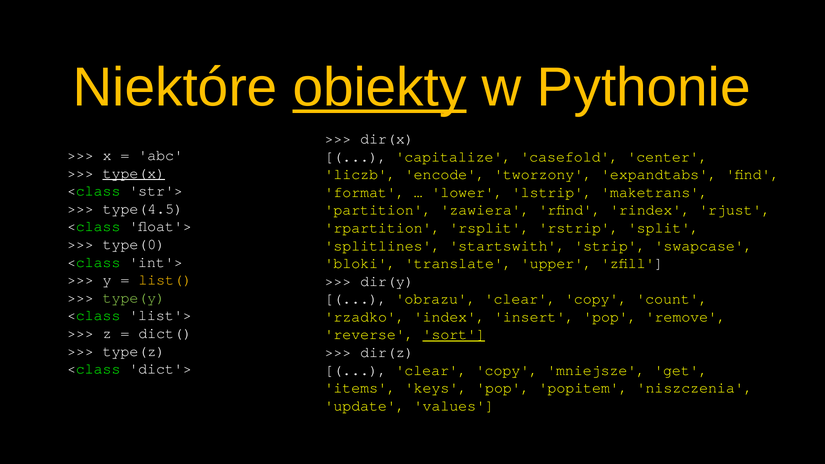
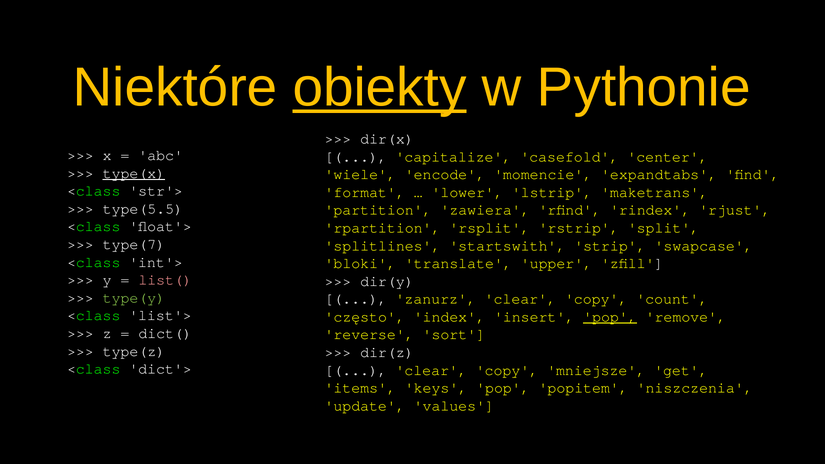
liczb: liczb -> wiele
tworzony: tworzony -> momencie
type(4.5: type(4.5 -> type(5.5
type(0: type(0 -> type(7
list( colour: yellow -> pink
obrazu: obrazu -> zanurz
rzadko: rzadko -> często
pop at (610, 317) underline: none -> present
sort underline: present -> none
